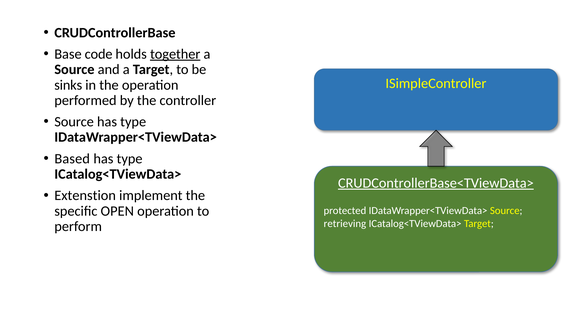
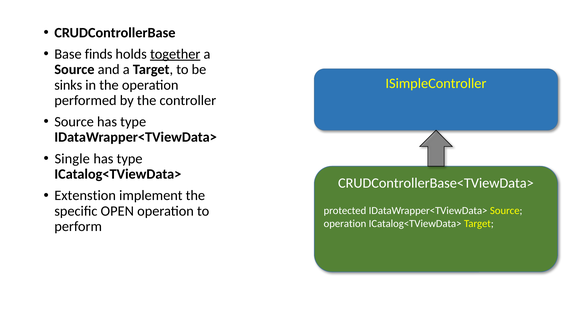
code: code -> finds
Based: Based -> Single
CRUDControllerBase<TViewData> underline: present -> none
retrieving at (345, 223): retrieving -> operation
